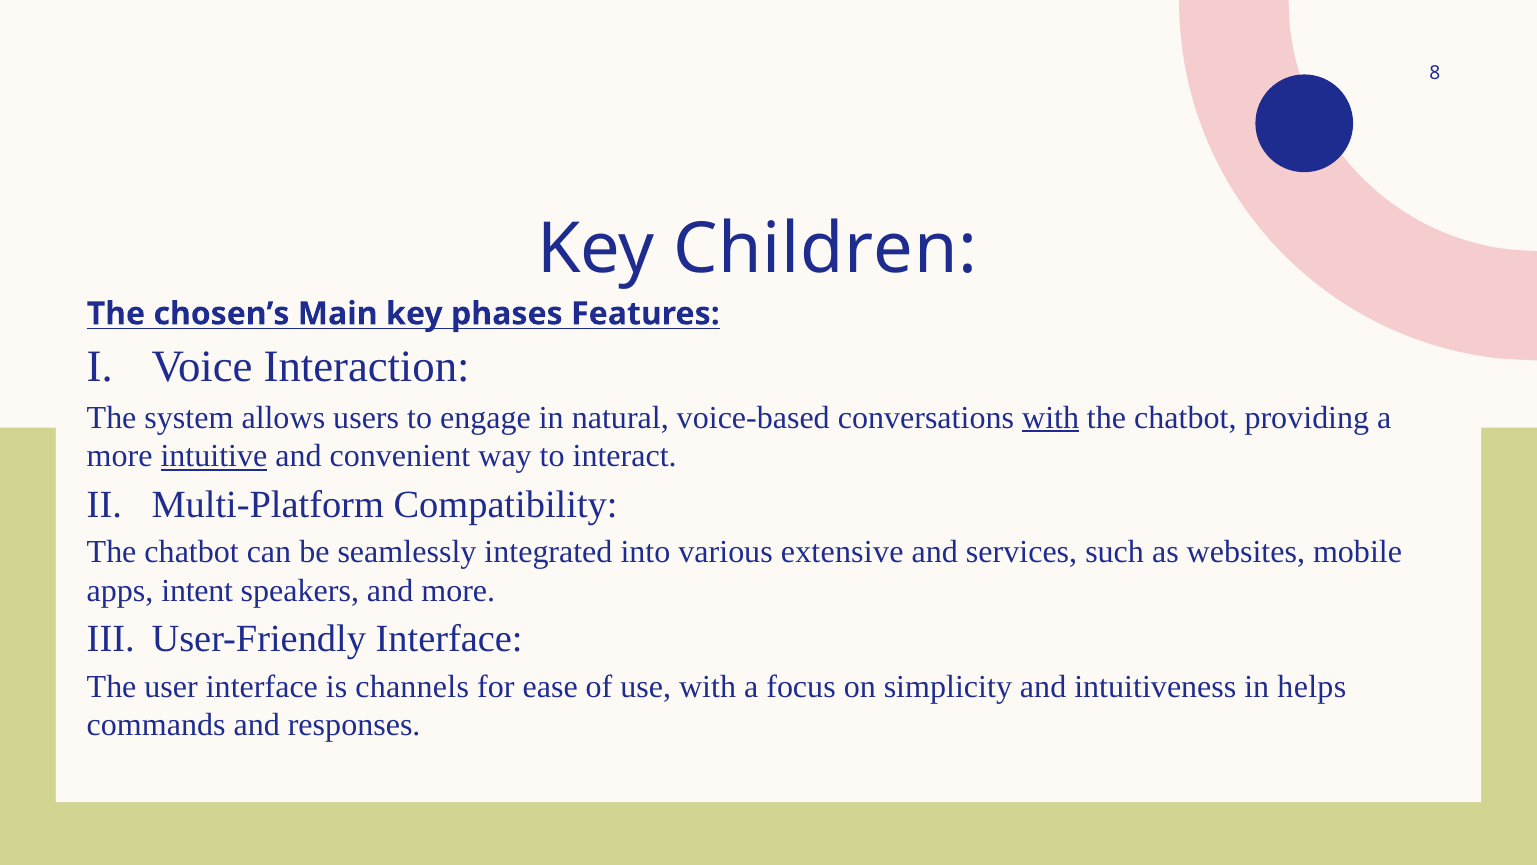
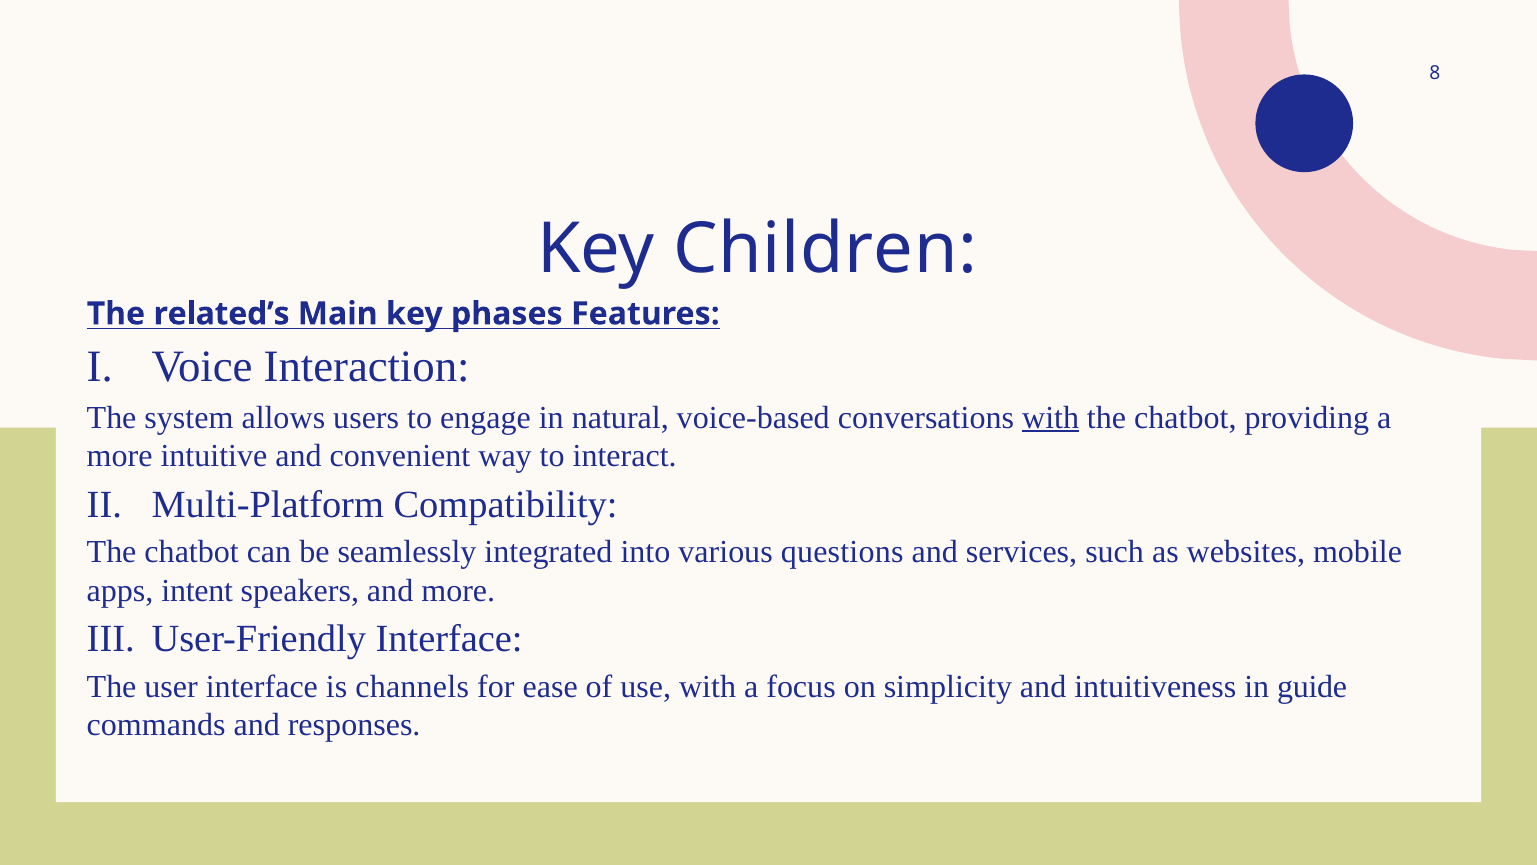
chosen’s: chosen’s -> related’s
intuitive underline: present -> none
extensive: extensive -> questions
helps: helps -> guide
